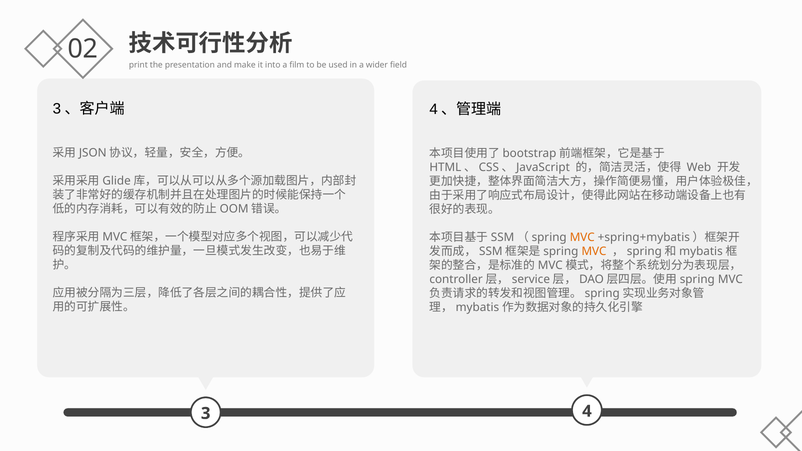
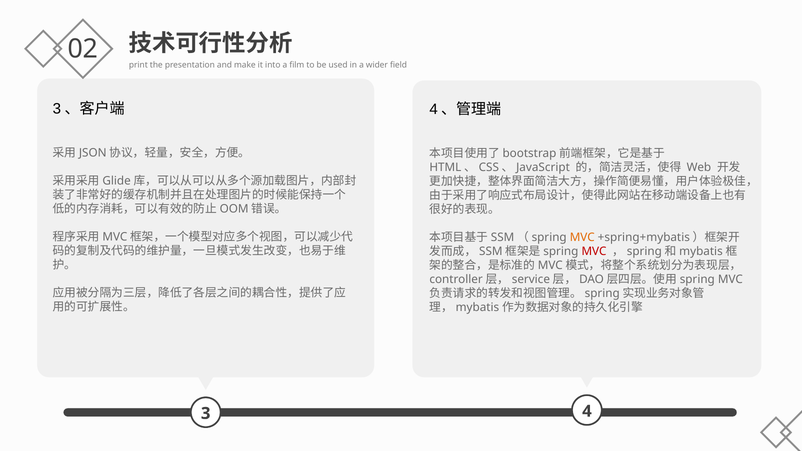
MVC at (594, 251) colour: orange -> red
